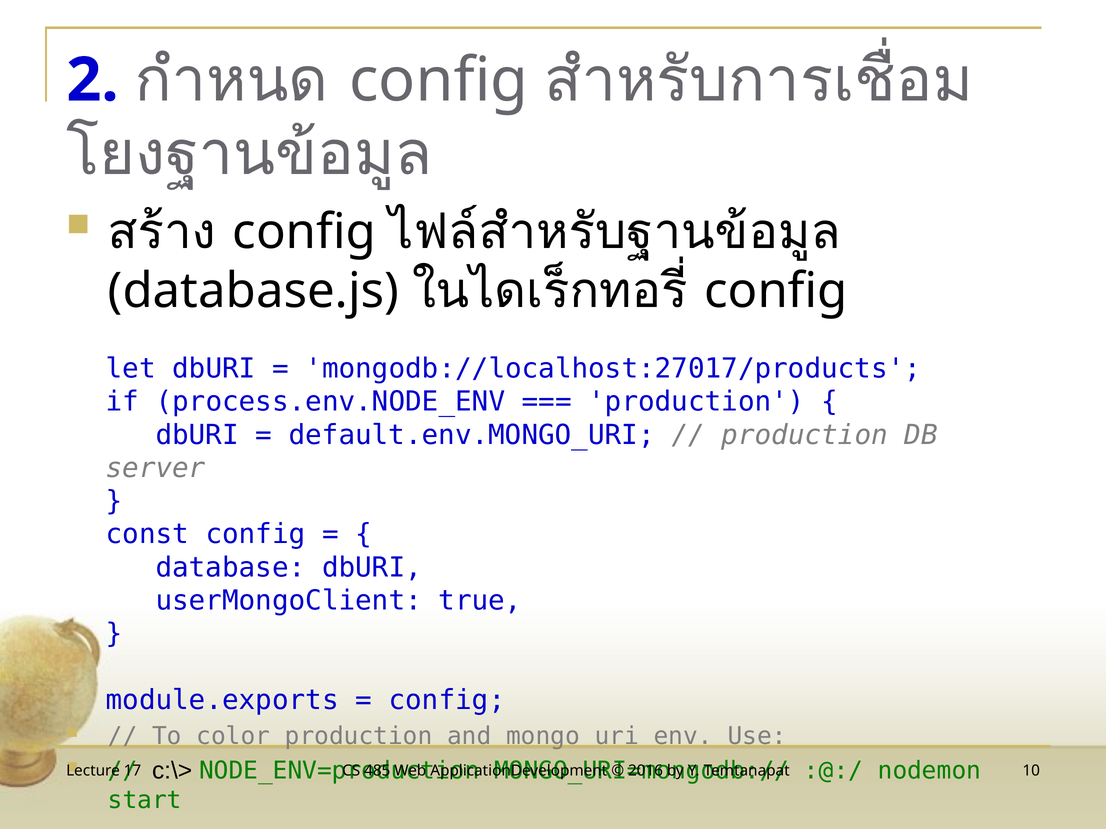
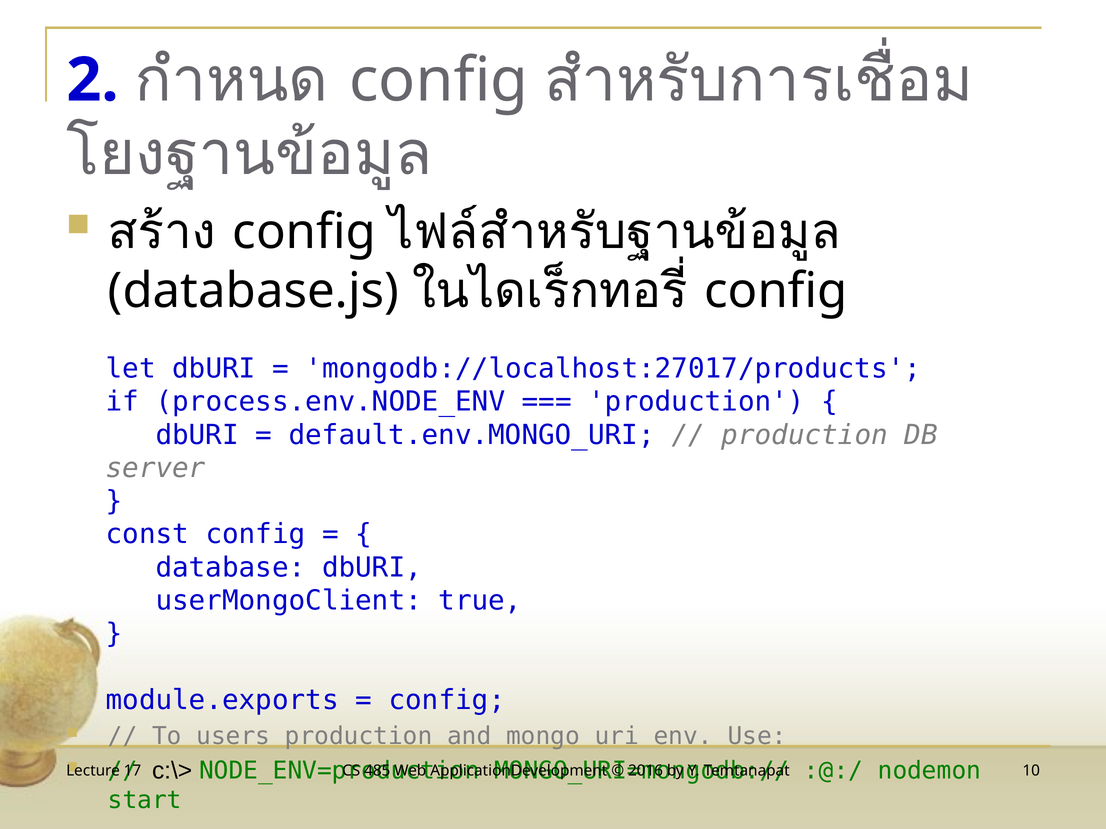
color: color -> users
